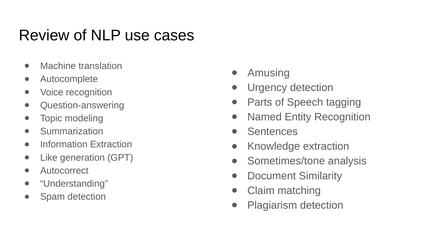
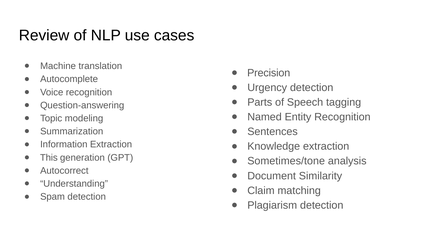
Amusing: Amusing -> Precision
Like: Like -> This
